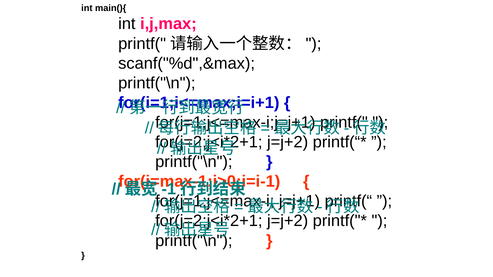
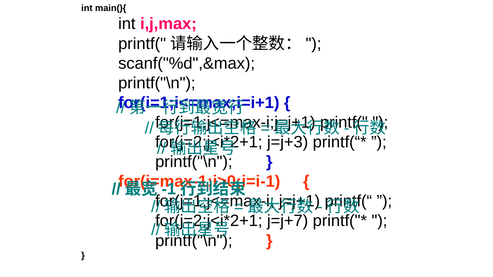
j=j+2 at (288, 142): j=j+2 -> j=j+3
j=j+2 at (288, 221): j=j+2 -> j=j+7
